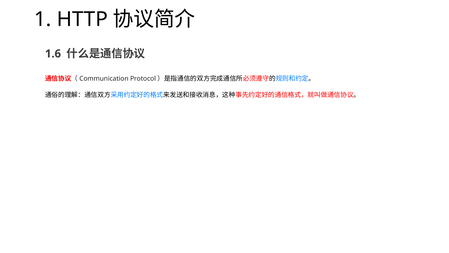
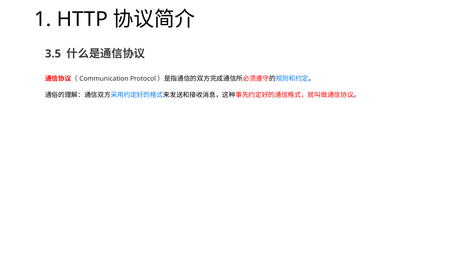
1.6: 1.6 -> 3.5
